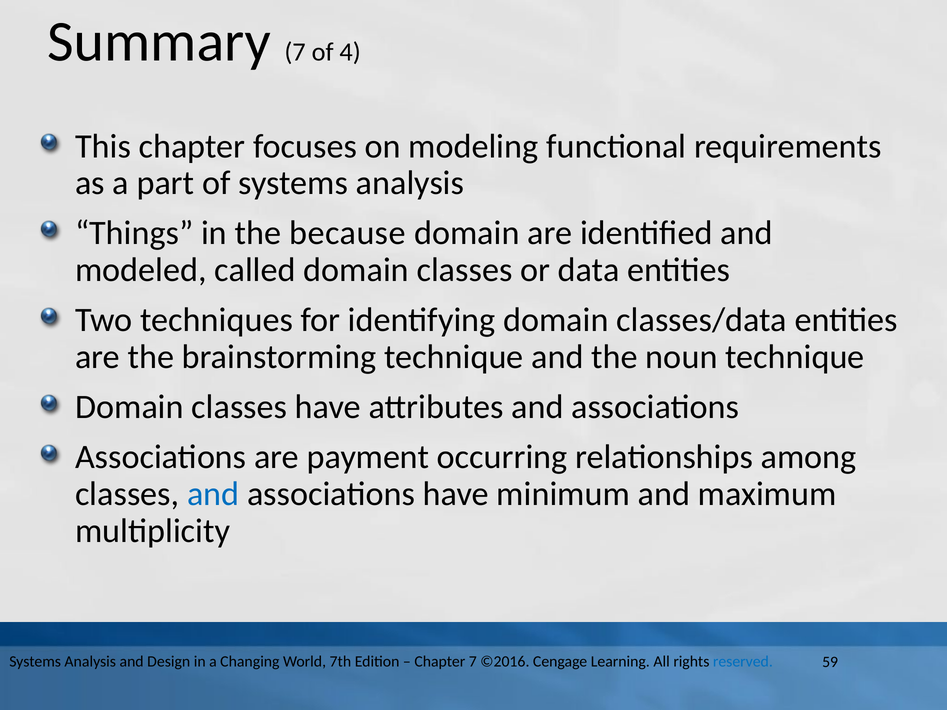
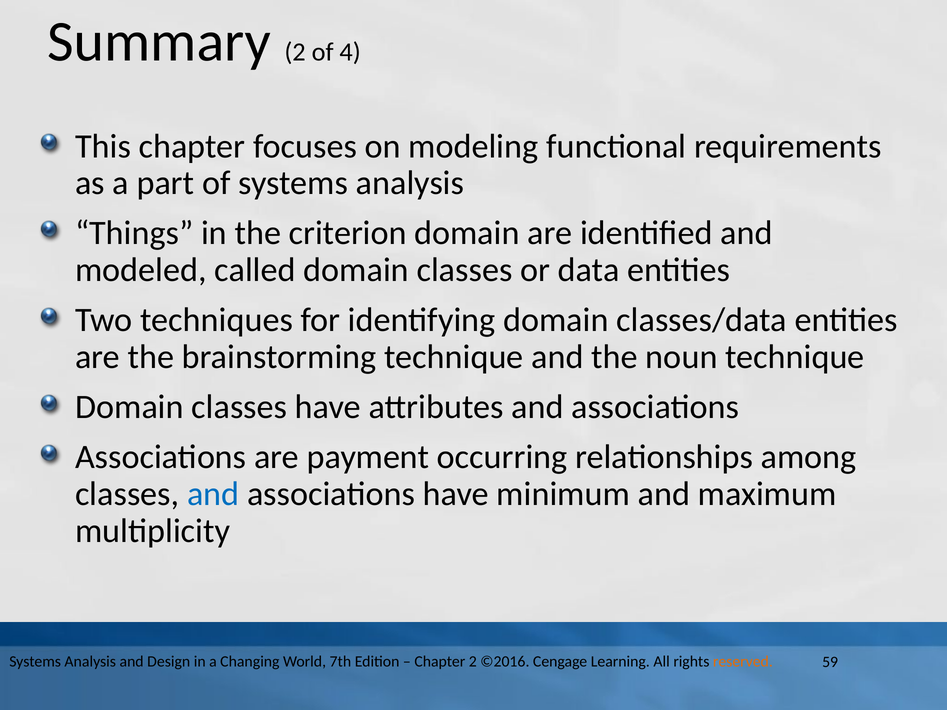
Summary 7: 7 -> 2
because: because -> criterion
Chapter 7: 7 -> 2
reserved colour: blue -> orange
